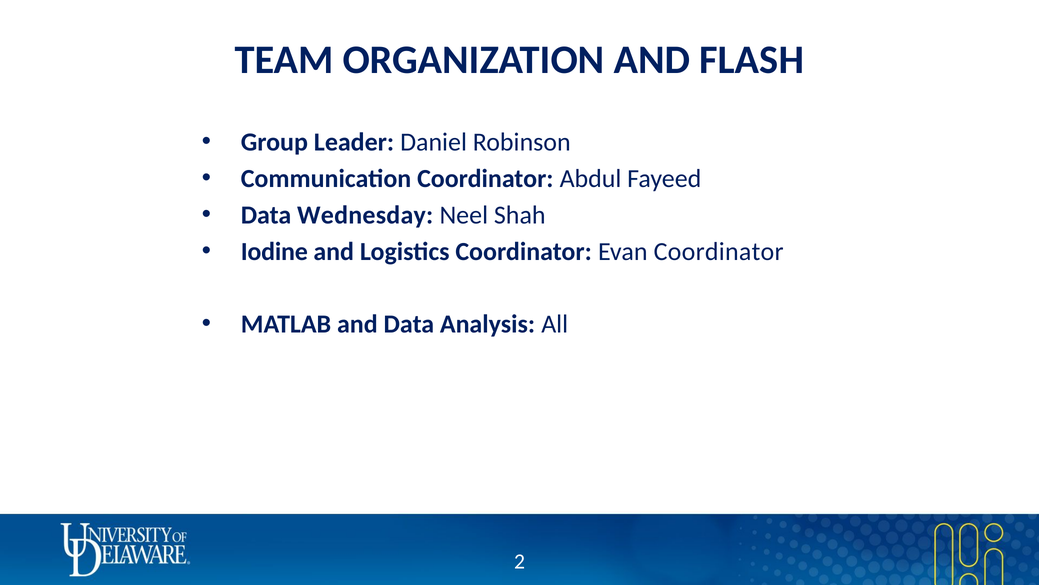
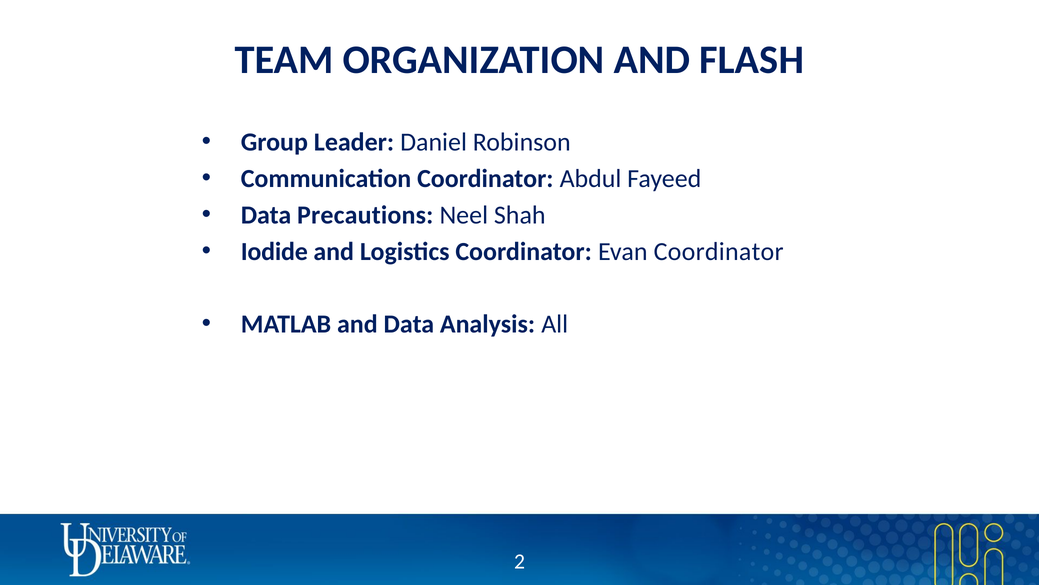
Wednesday: Wednesday -> Precautions
Iodine: Iodine -> Iodide
